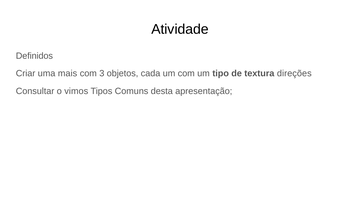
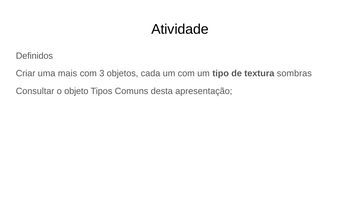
direções: direções -> sombras
vimos: vimos -> objeto
